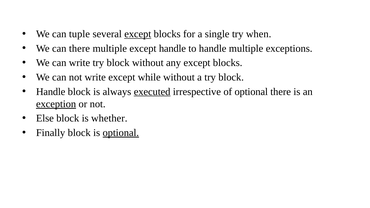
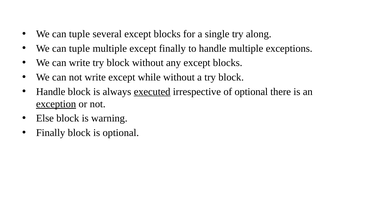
except at (138, 34) underline: present -> none
when: when -> along
there at (79, 48): there -> tuple
except handle: handle -> finally
whether: whether -> warning
optional at (121, 133) underline: present -> none
